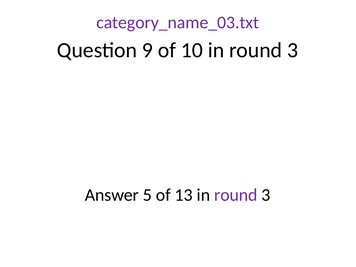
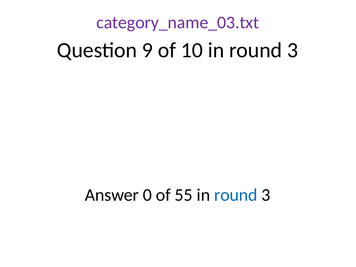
5: 5 -> 0
13: 13 -> 55
round at (236, 195) colour: purple -> blue
